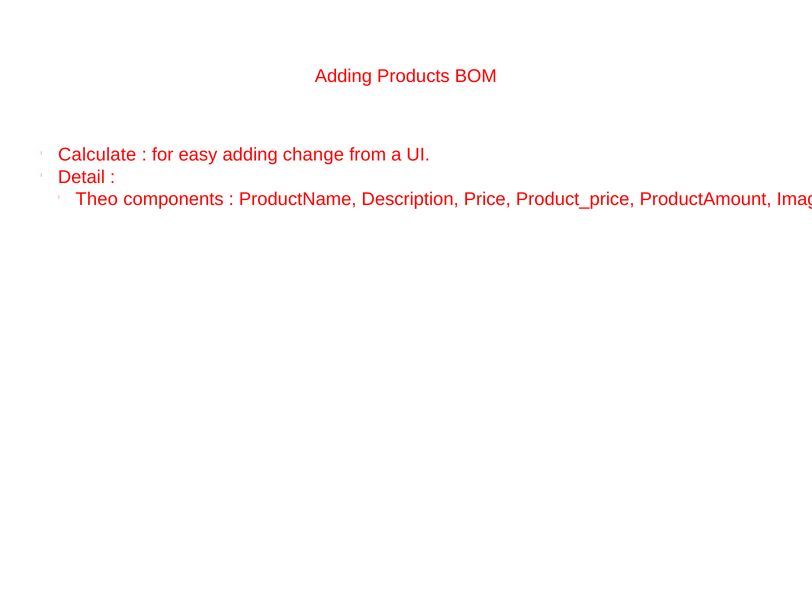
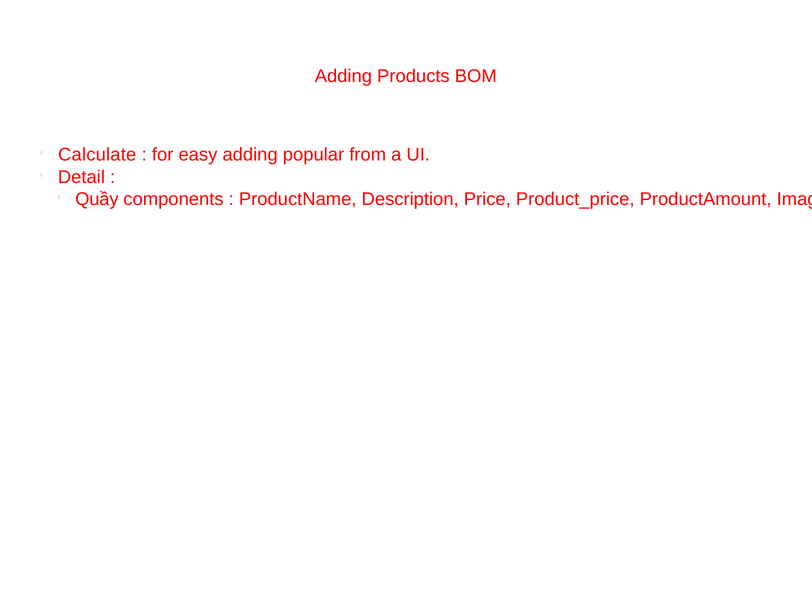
change: change -> popular
Theo: Theo -> Quầy
